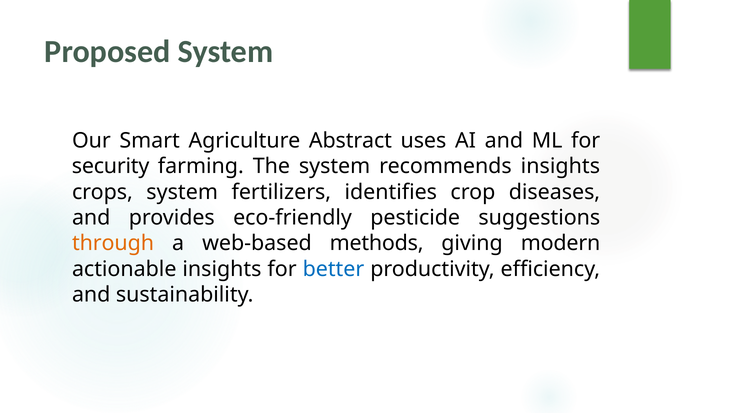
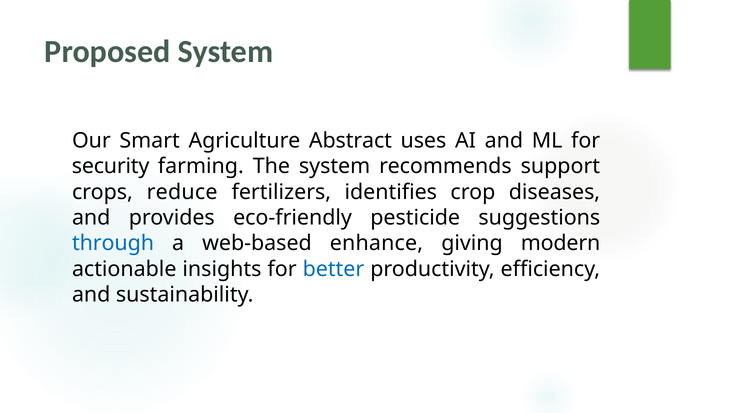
recommends insights: insights -> support
crops system: system -> reduce
through colour: orange -> blue
methods: methods -> enhance
